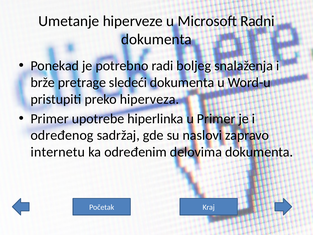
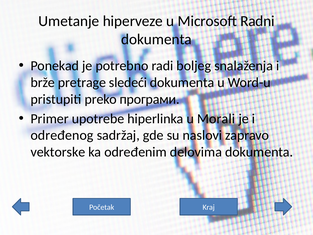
hiperveza: hiperveza -> програми
u Primer: Primer -> Morali
internetu: internetu -> vektorske
